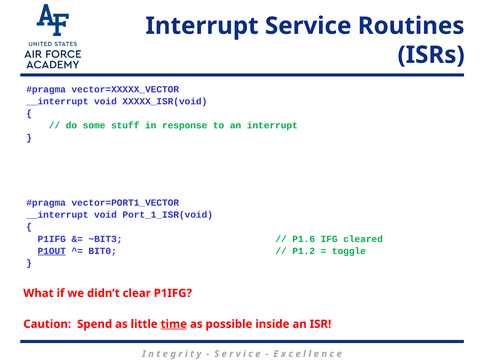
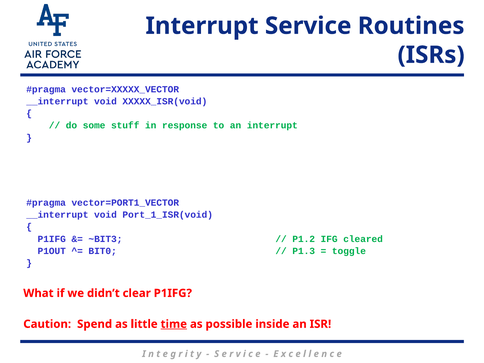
P1.6: P1.6 -> P1.2
P1OUT underline: present -> none
P1.2: P1.2 -> P1.3
